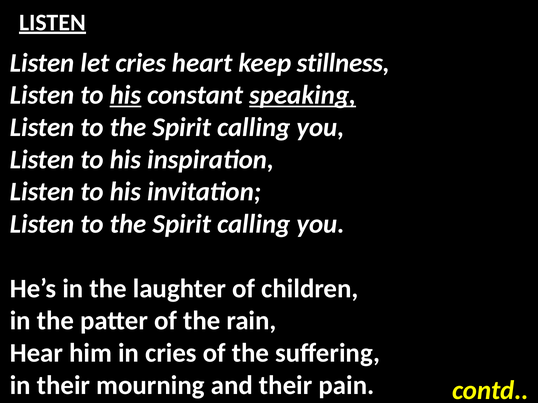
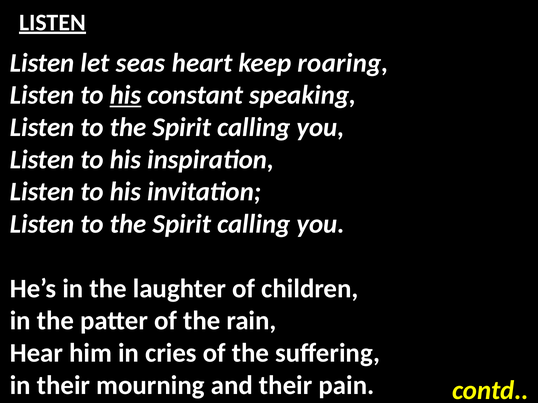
let cries: cries -> seas
stillness: stillness -> roaring
speaking underline: present -> none
